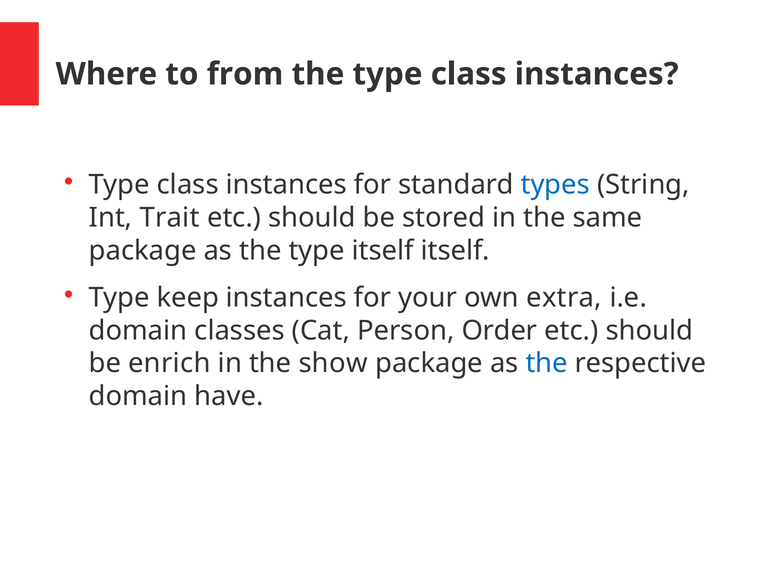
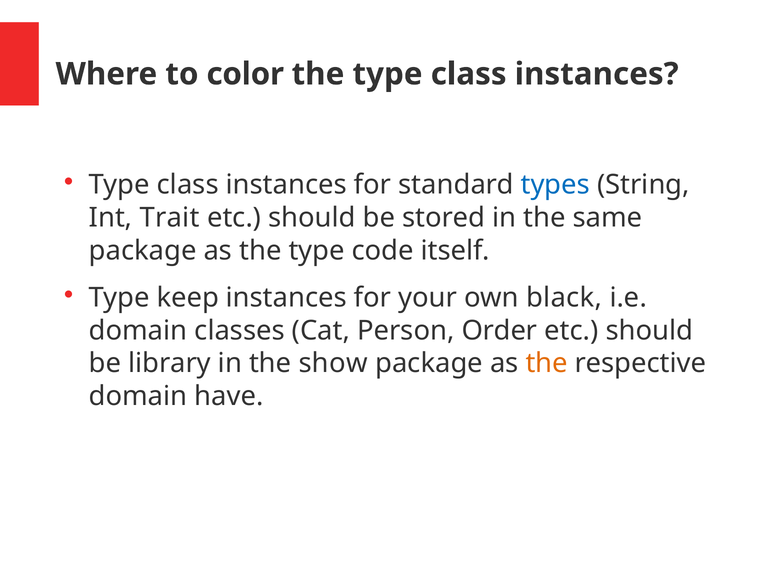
from: from -> color
type itself: itself -> code
extra: extra -> black
enrich: enrich -> library
the at (547, 364) colour: blue -> orange
